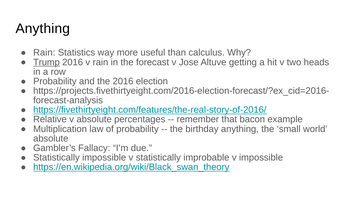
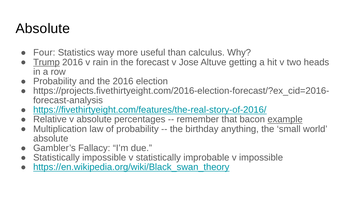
Anything at (43, 29): Anything -> Absolute
Rain at (44, 53): Rain -> Four
example underline: none -> present
